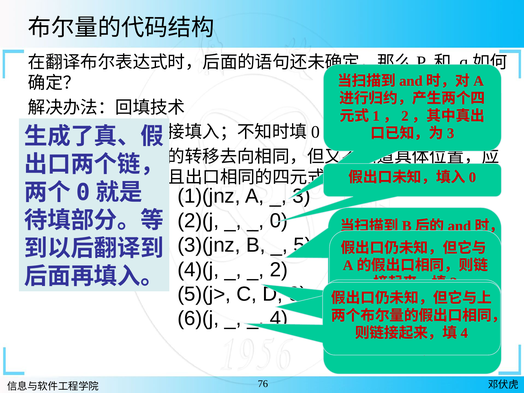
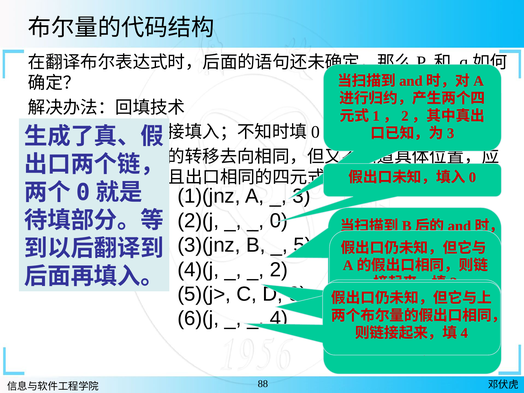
76: 76 -> 88
